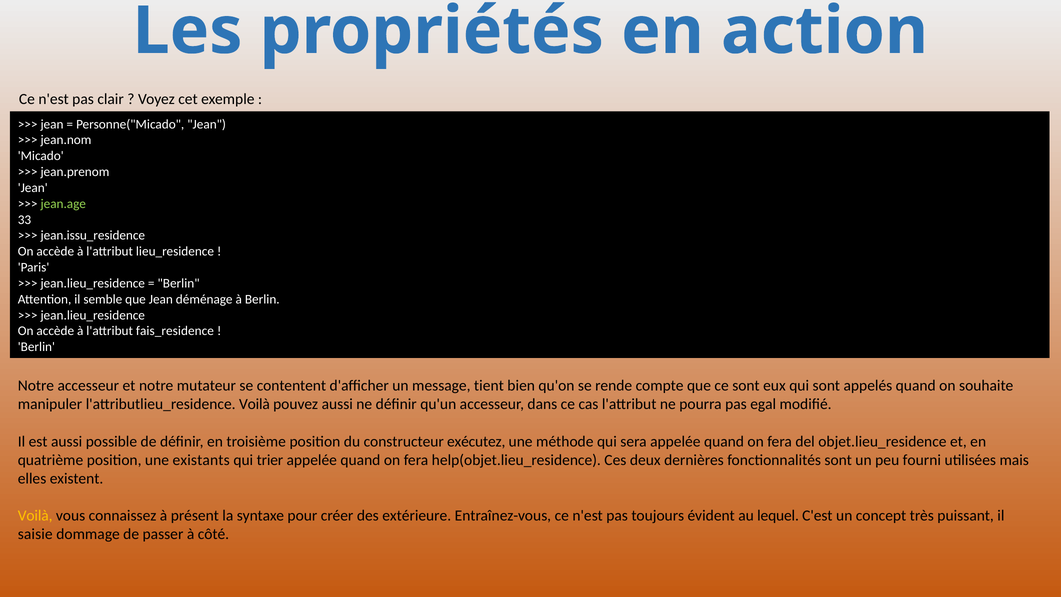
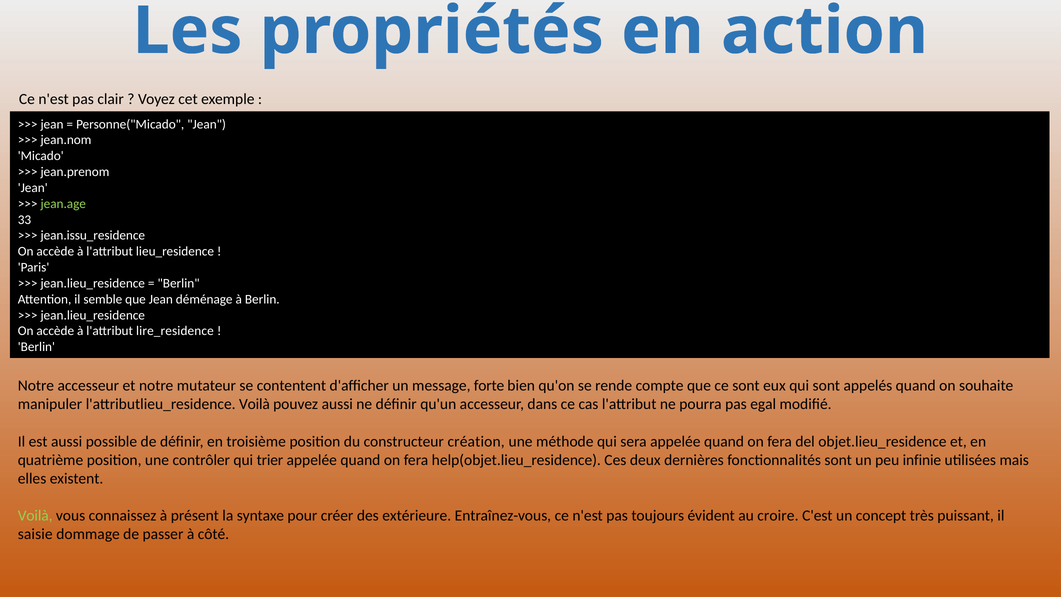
fais_residence: fais_residence -> lire_residence
tient: tient -> forte
exécutez: exécutez -> création
existants: existants -> contrôler
fourni: fourni -> infinie
Voilà at (35, 516) colour: yellow -> light green
lequel: lequel -> croire
